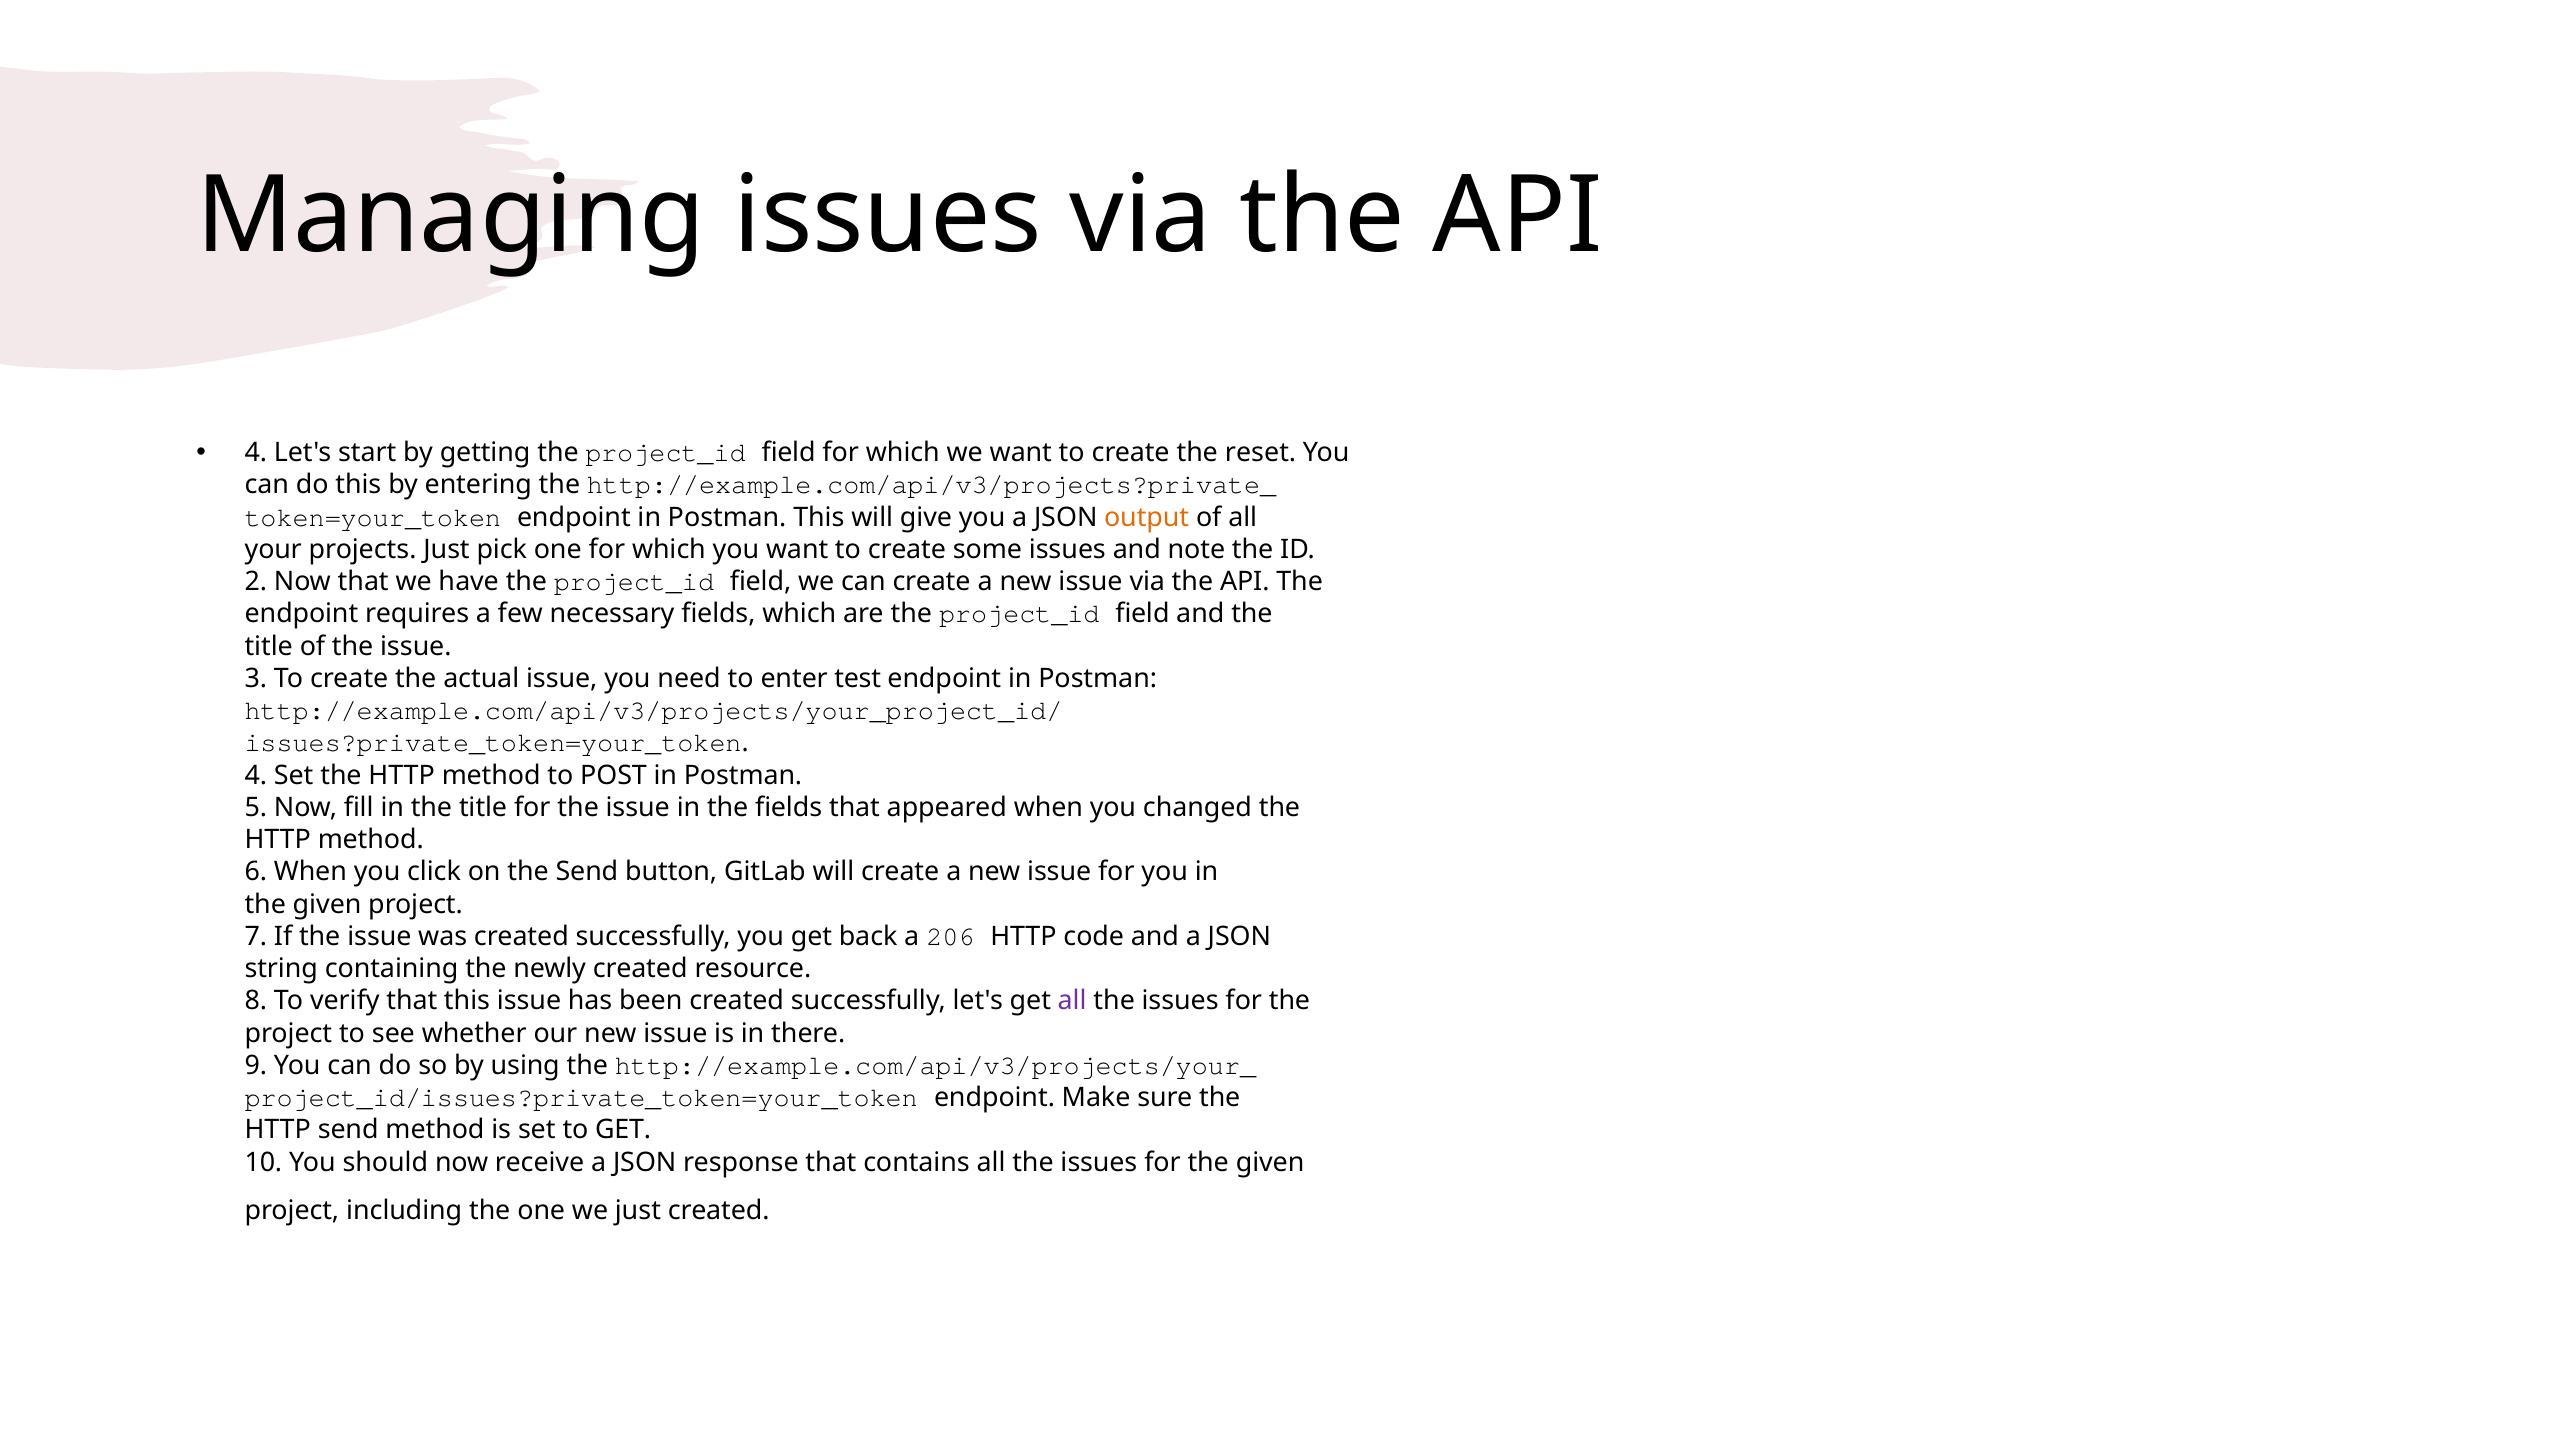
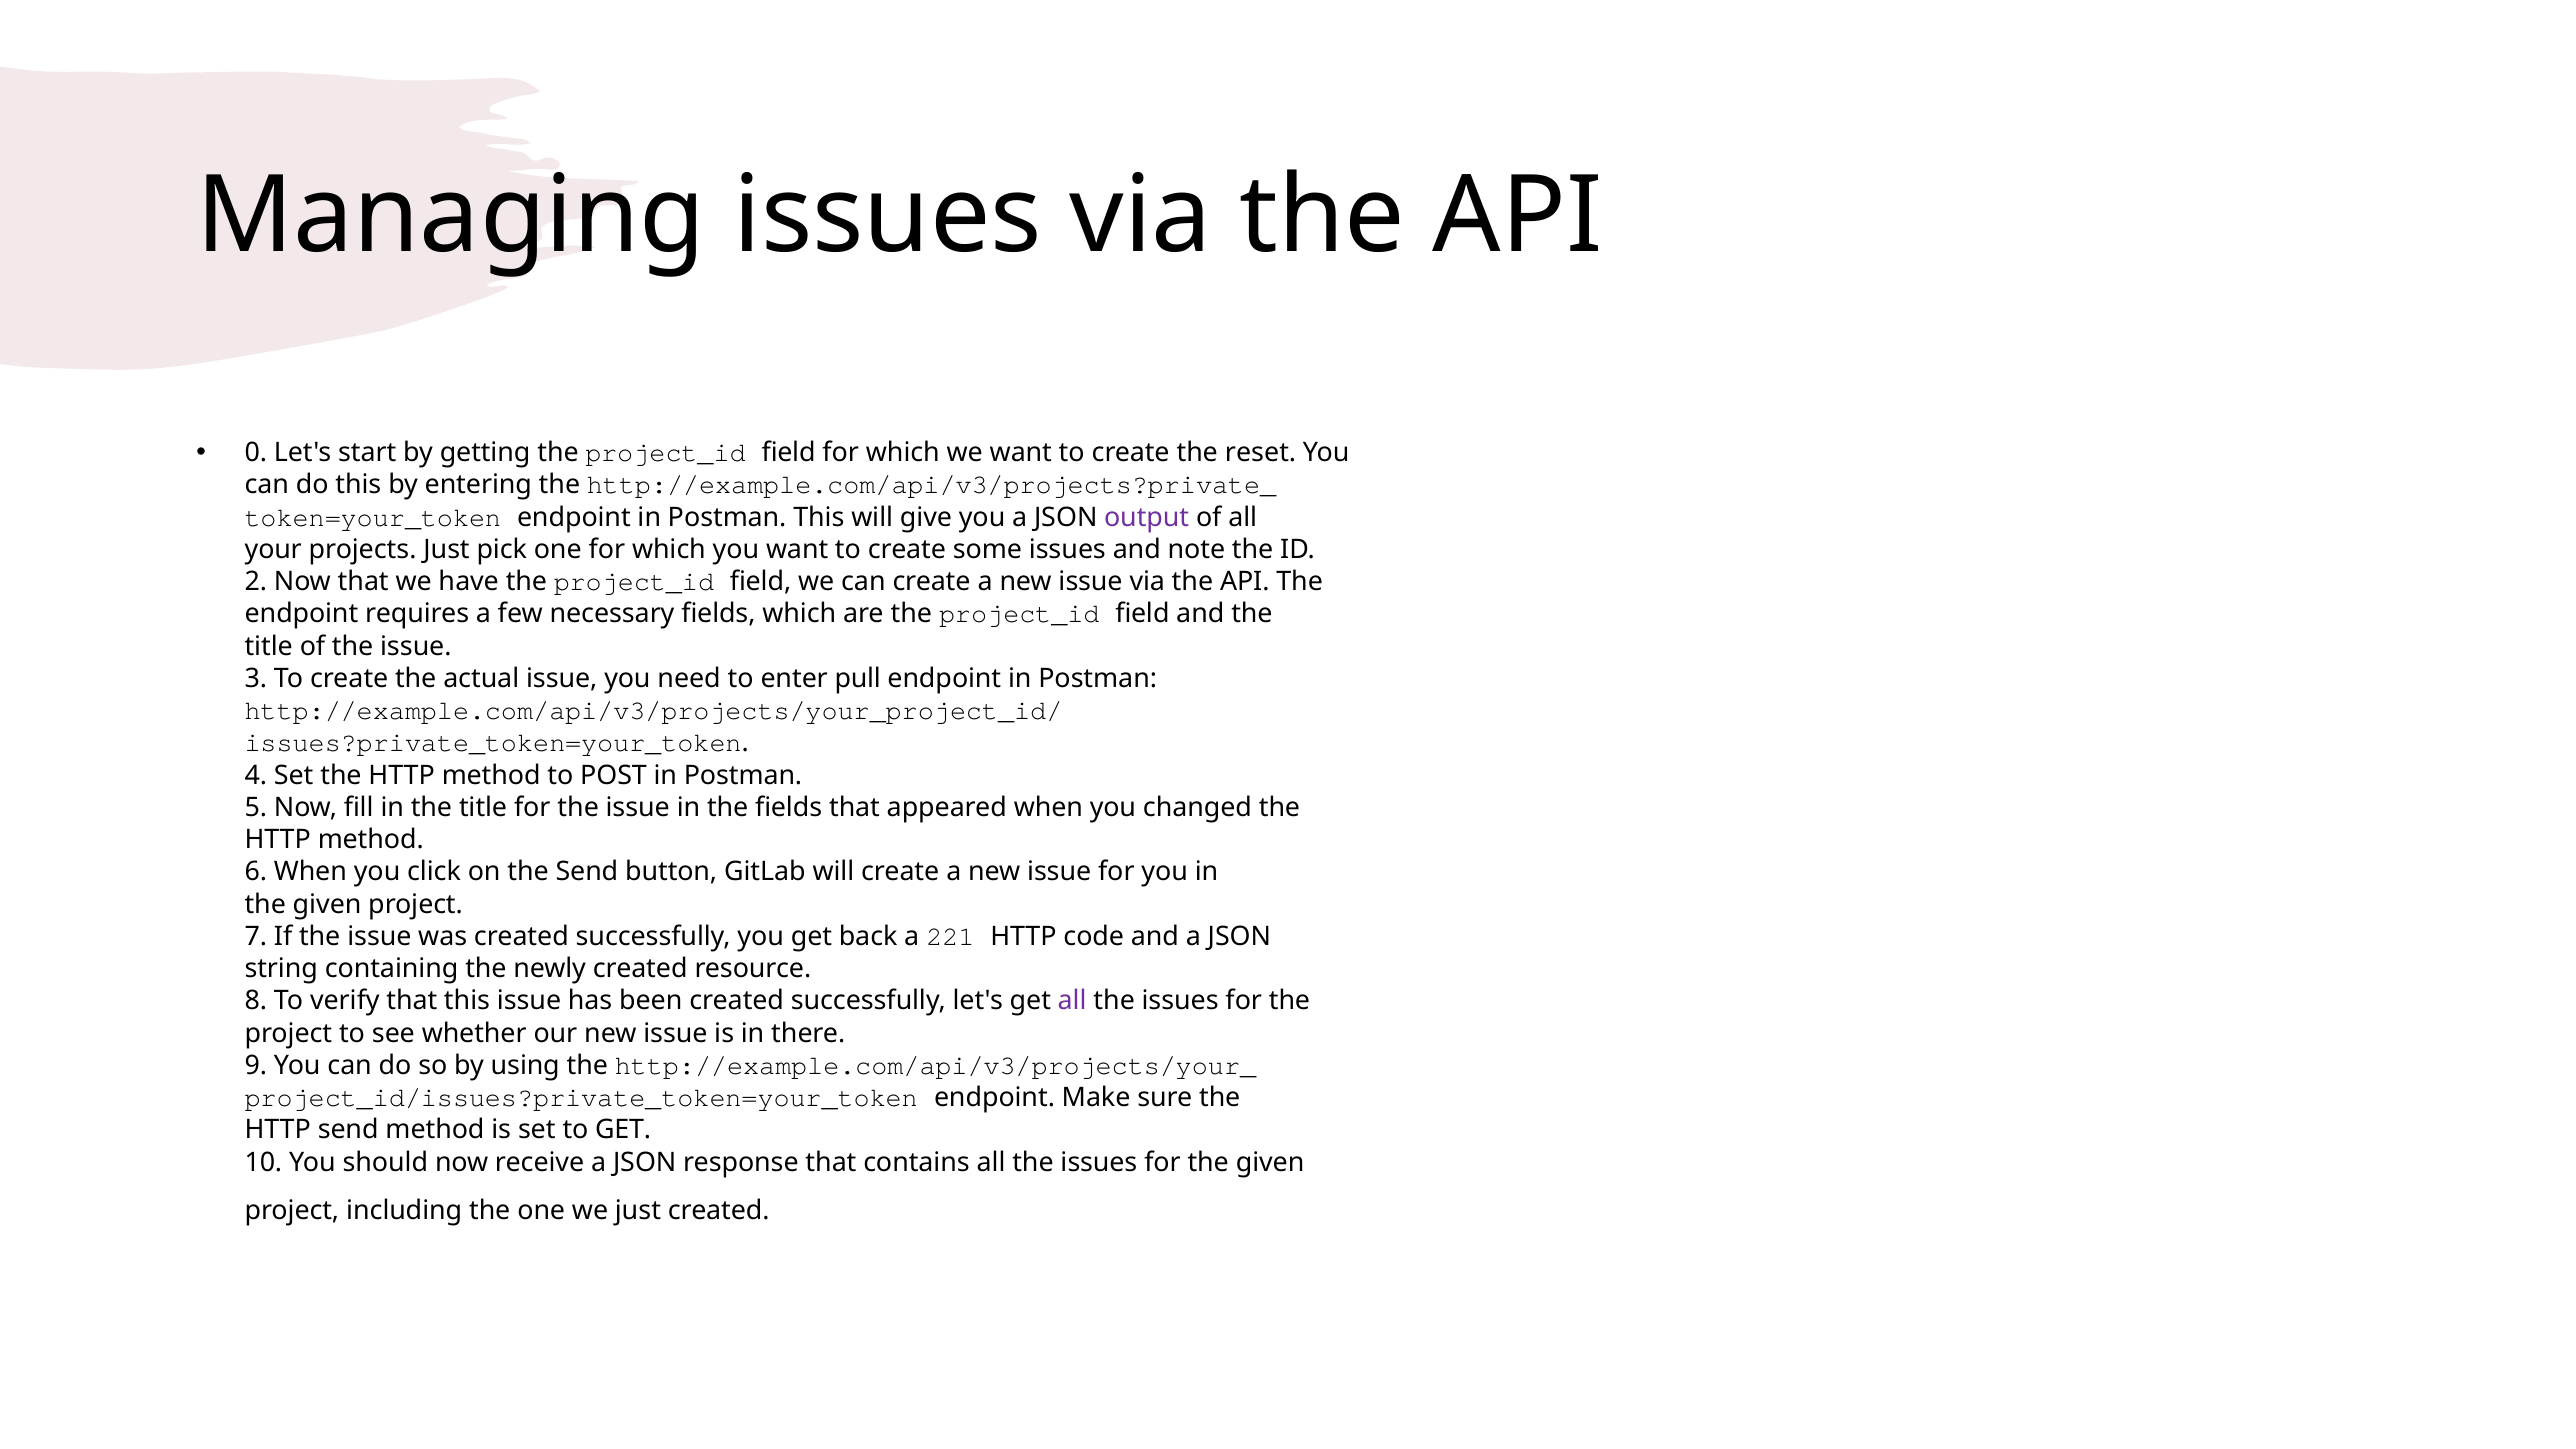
4 at (256, 453): 4 -> 0
output colour: orange -> purple
test: test -> pull
206: 206 -> 221
